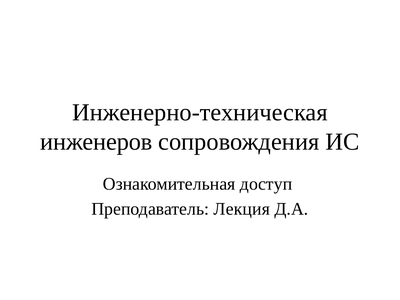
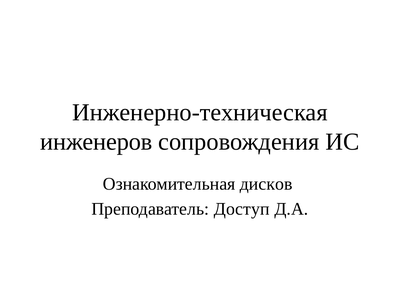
доступ: доступ -> дисков
Лекция: Лекция -> Доступ
